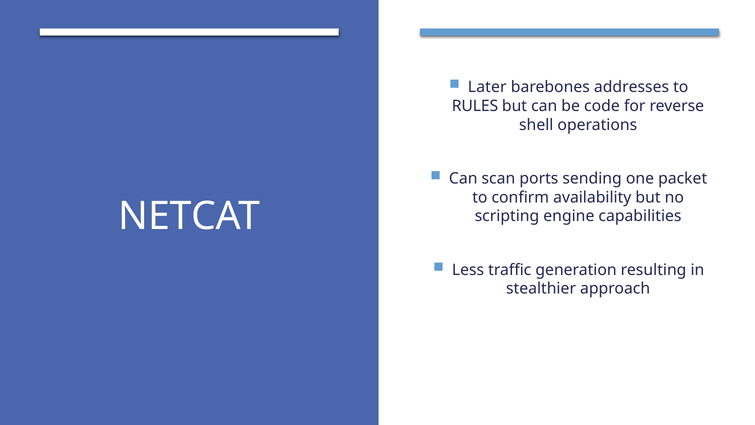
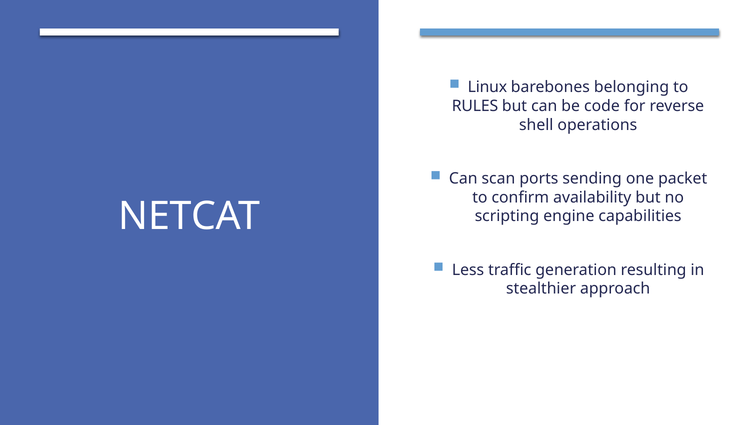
Later: Later -> Linux
addresses: addresses -> belonging
